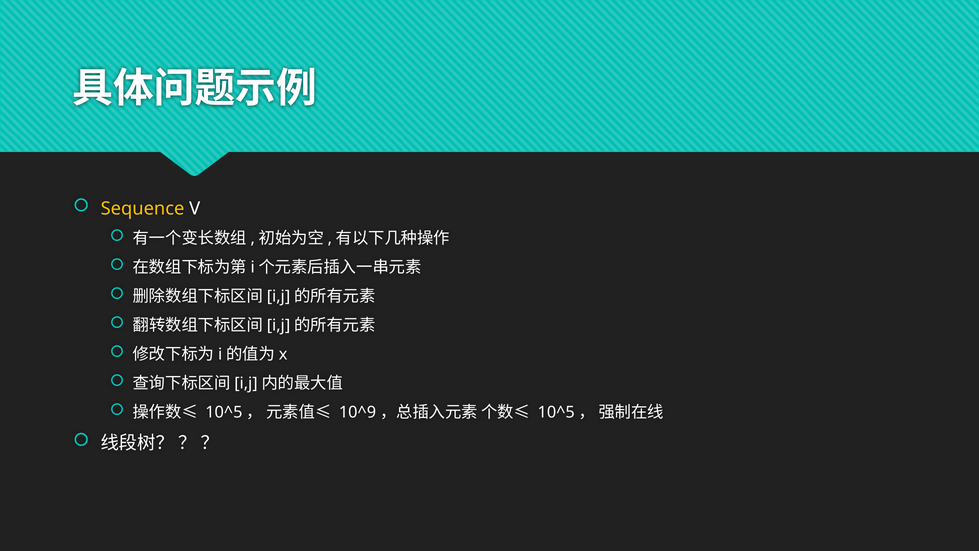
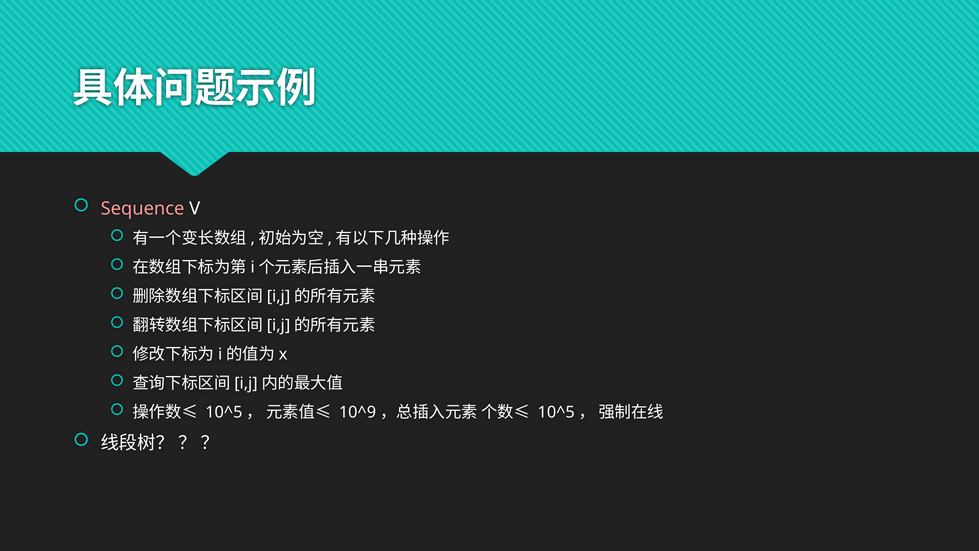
Sequence colour: yellow -> pink
